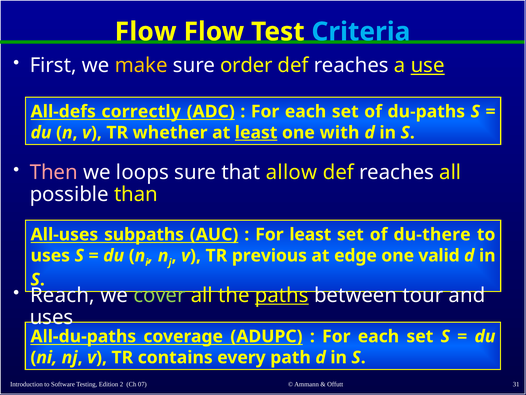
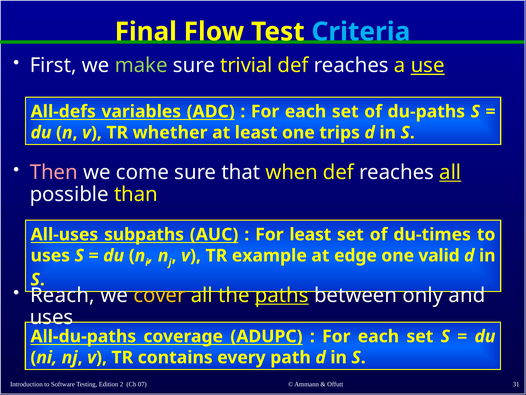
Flow at (146, 32): Flow -> Final
make colour: yellow -> light green
order: order -> trivial
correctly: correctly -> variables
least at (256, 132) underline: present -> none
with: with -> trips
loops: loops -> come
allow: allow -> when
all at (450, 172) underline: none -> present
du-there: du-there -> du-times
previous: previous -> example
cover colour: light green -> yellow
tour: tour -> only
